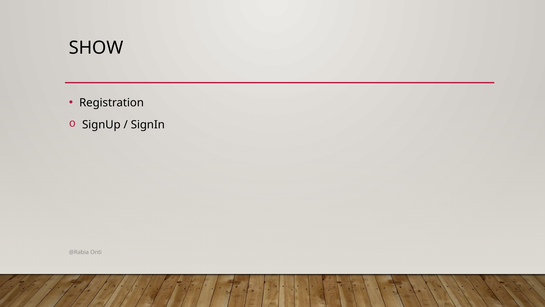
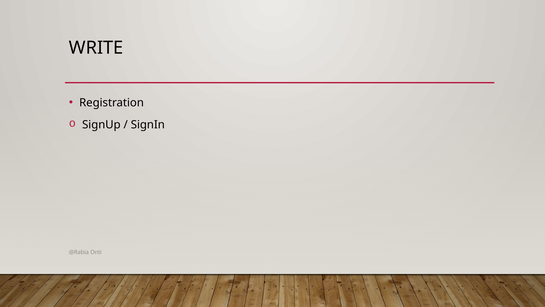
SHOW: SHOW -> WRITE
